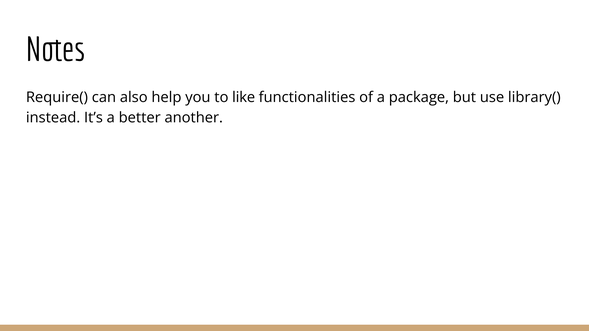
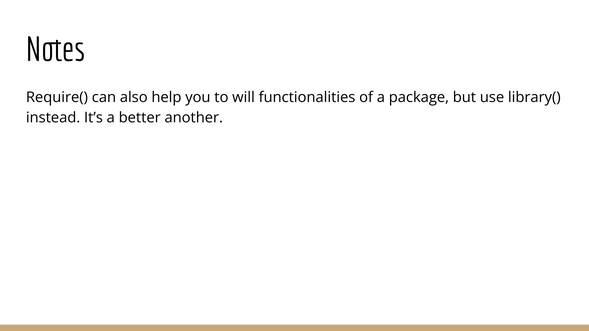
like: like -> will
